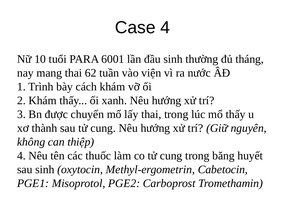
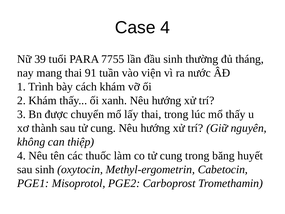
10: 10 -> 39
6001: 6001 -> 7755
62: 62 -> 91
